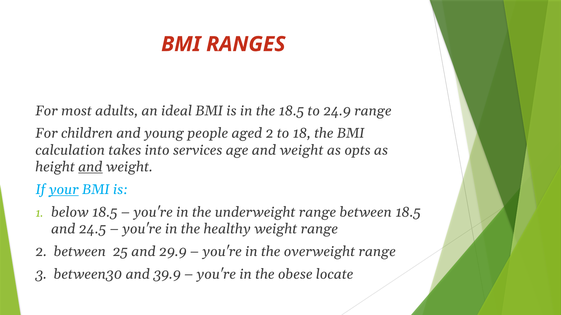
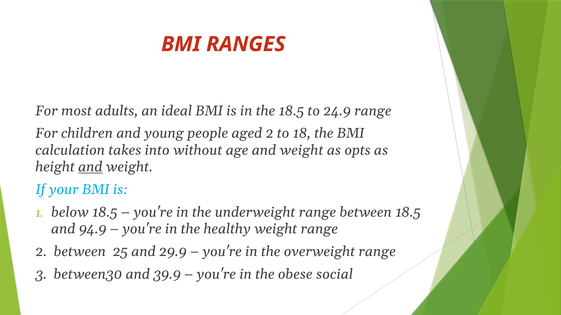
services: services -> without
your underline: present -> none
24.5: 24.5 -> 94.9
locate: locate -> social
